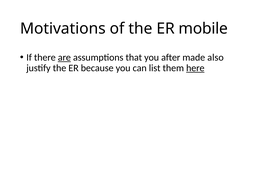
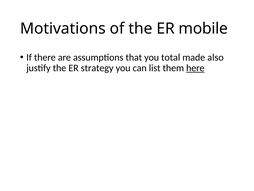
are underline: present -> none
after: after -> total
because: because -> strategy
